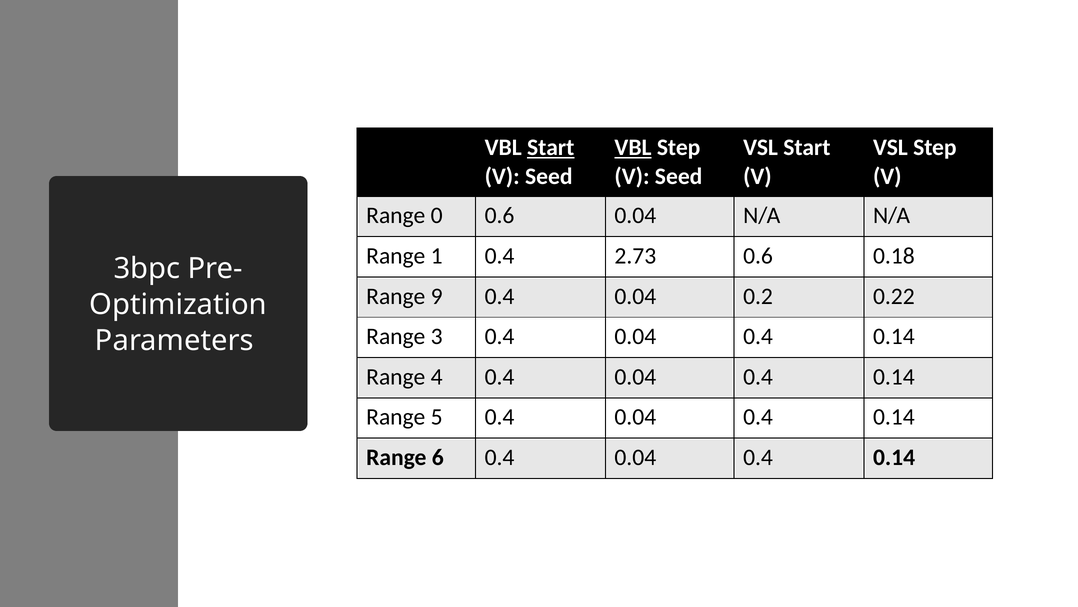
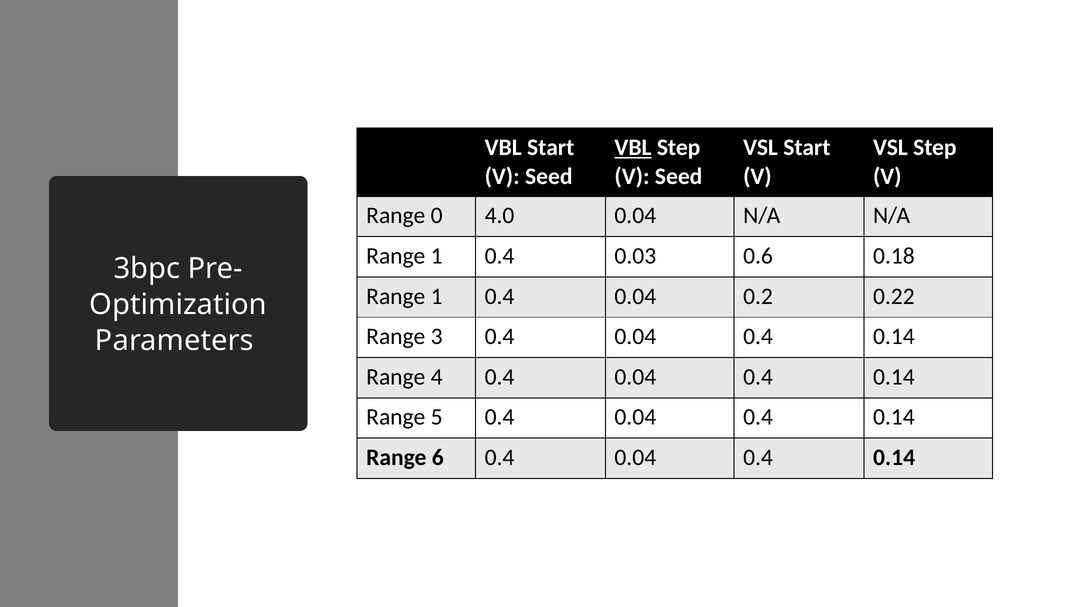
Start at (551, 147) underline: present -> none
0 0.6: 0.6 -> 4.0
2.73: 2.73 -> 0.03
9 at (437, 296): 9 -> 1
